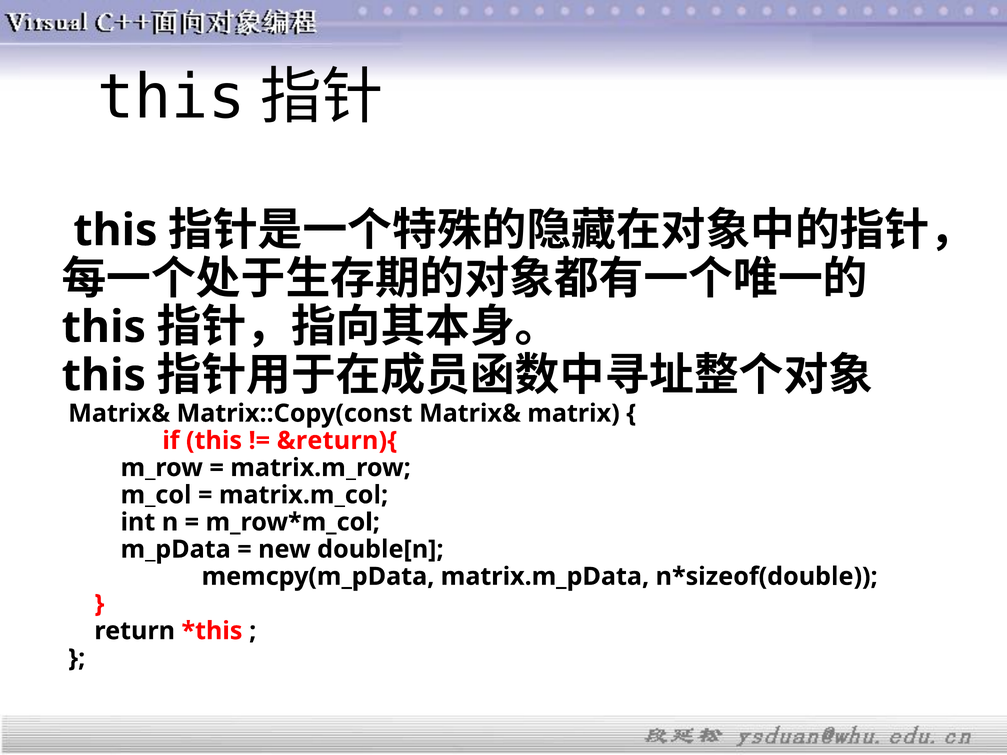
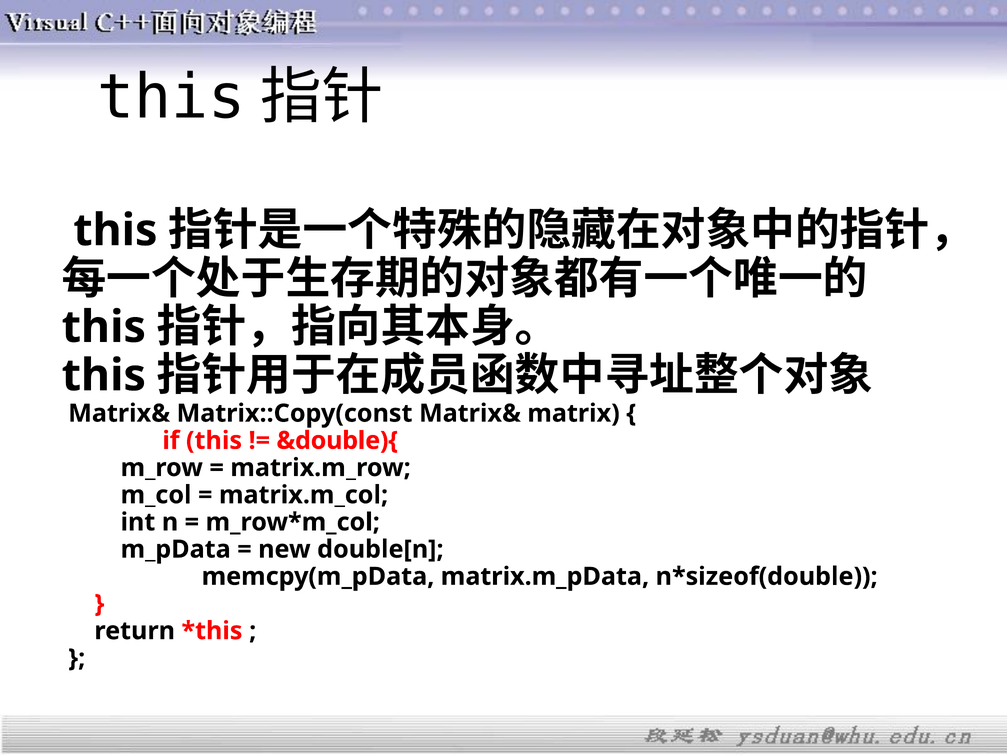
&return){: &return){ -> &double){
